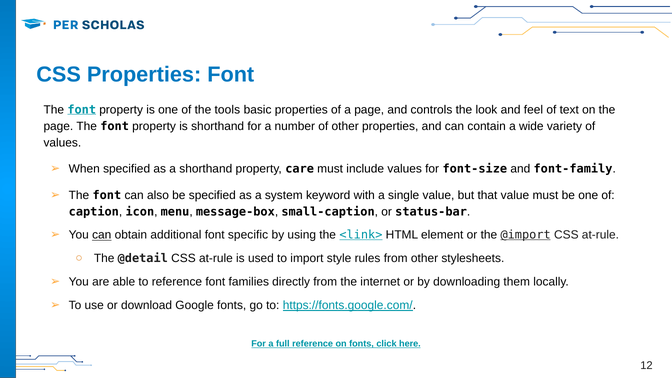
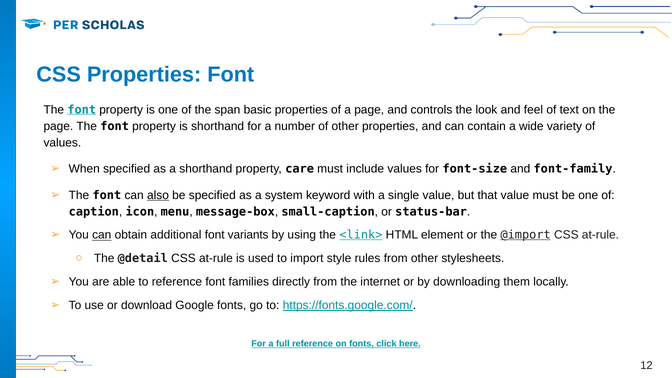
tools: tools -> span
also underline: none -> present
specific: specific -> variants
